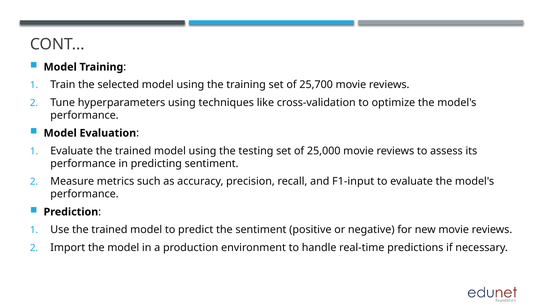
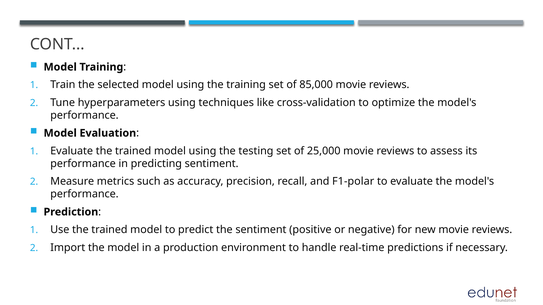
25,700: 25,700 -> 85,000
F1-input: F1-input -> F1-polar
